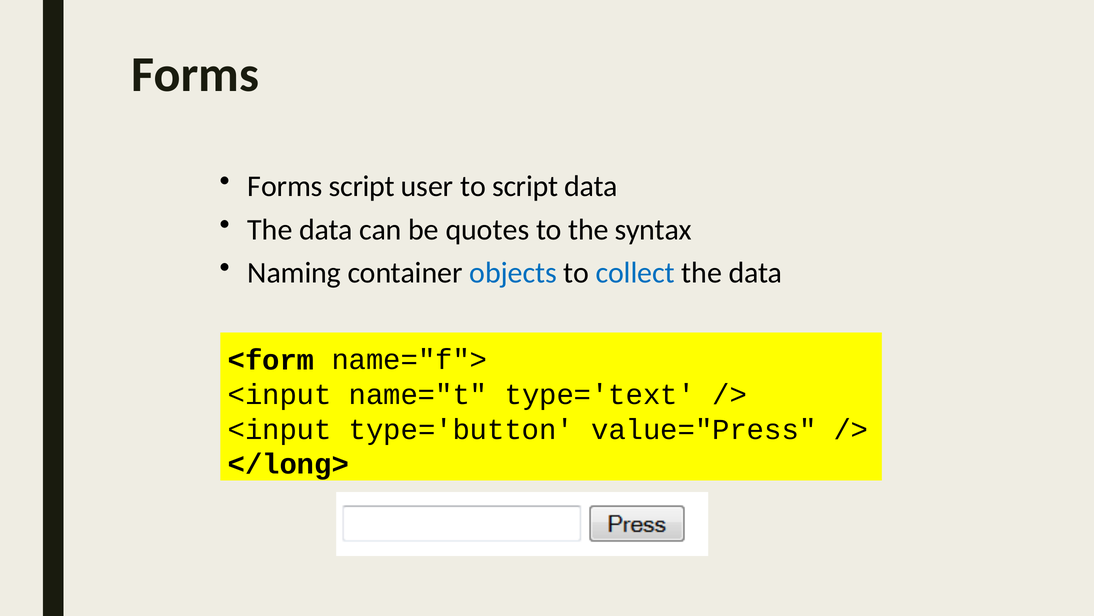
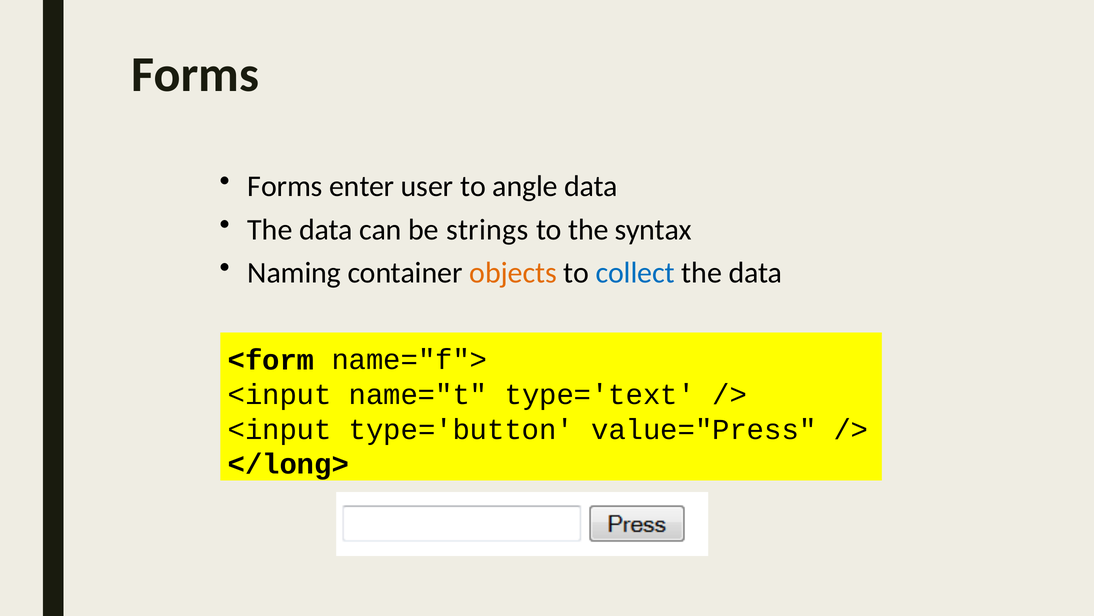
Forms script: script -> enter
to script: script -> angle
quotes: quotes -> strings
objects colour: blue -> orange
